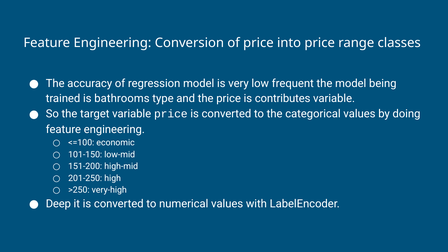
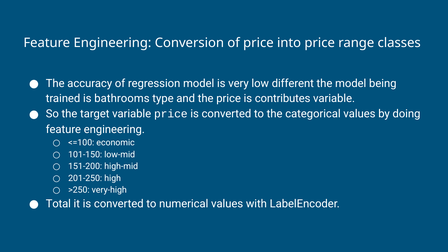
frequent: frequent -> different
Deep: Deep -> Total
